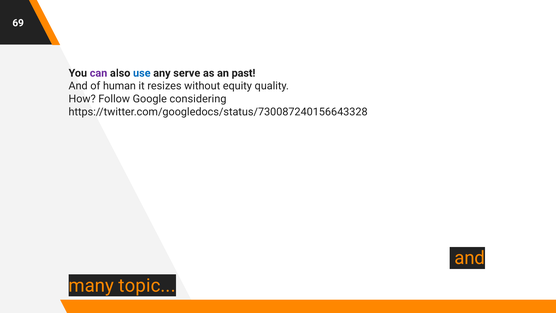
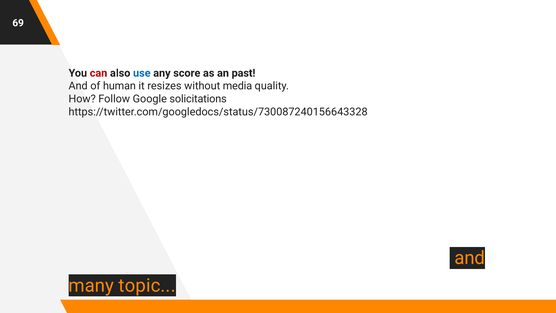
can colour: purple -> red
serve: serve -> score
equity: equity -> media
considering: considering -> solicitations
